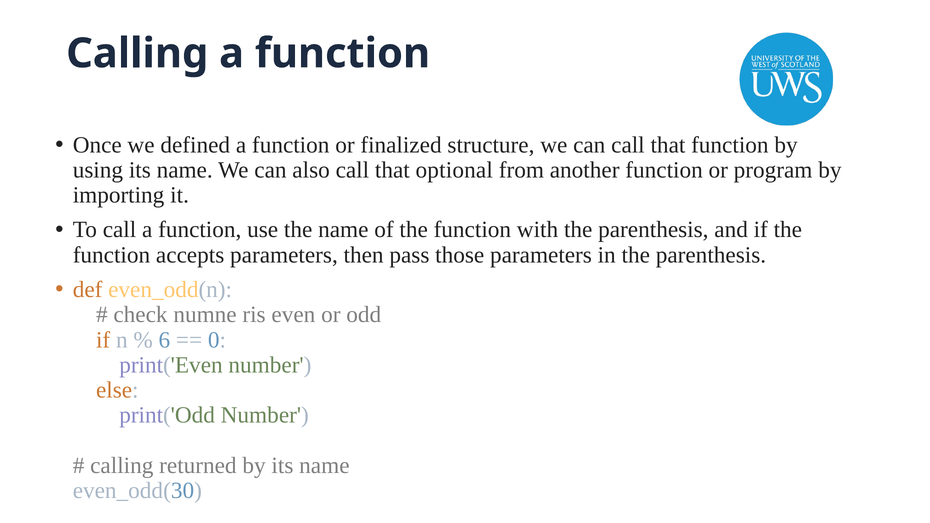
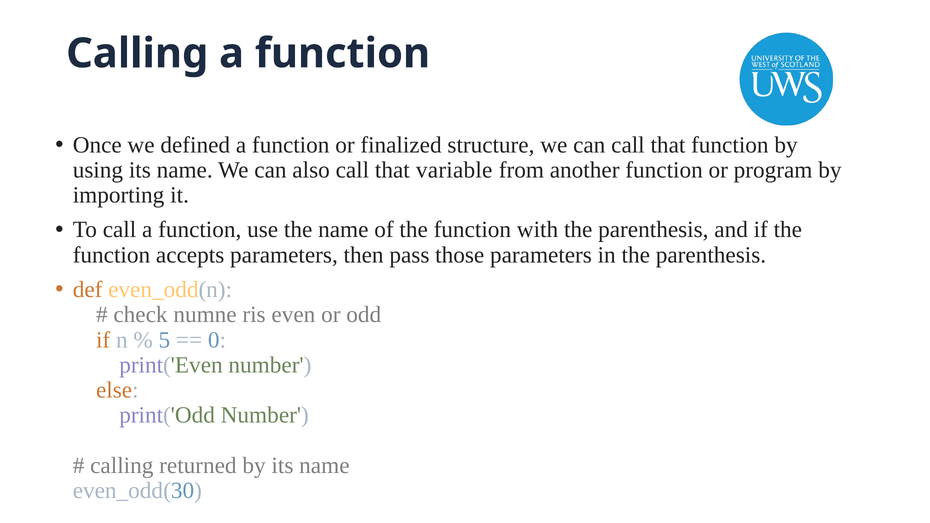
optional: optional -> variable
6: 6 -> 5
